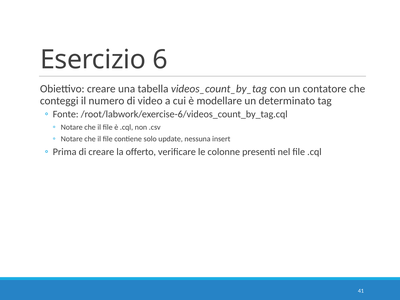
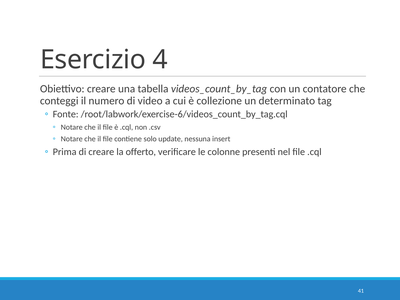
6: 6 -> 4
modellare: modellare -> collezione
